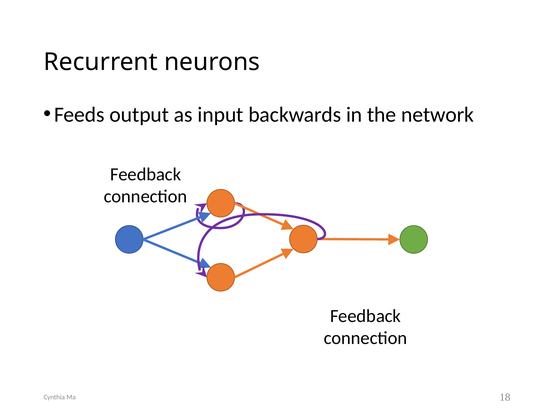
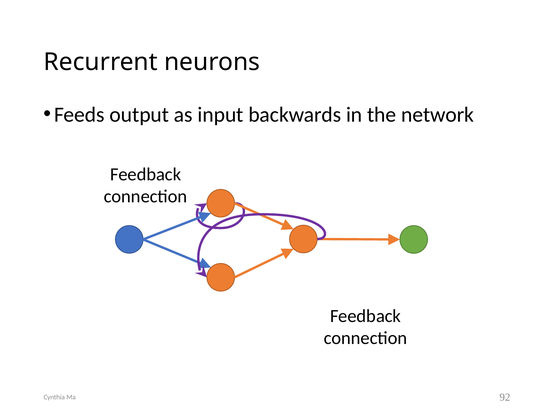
18: 18 -> 92
